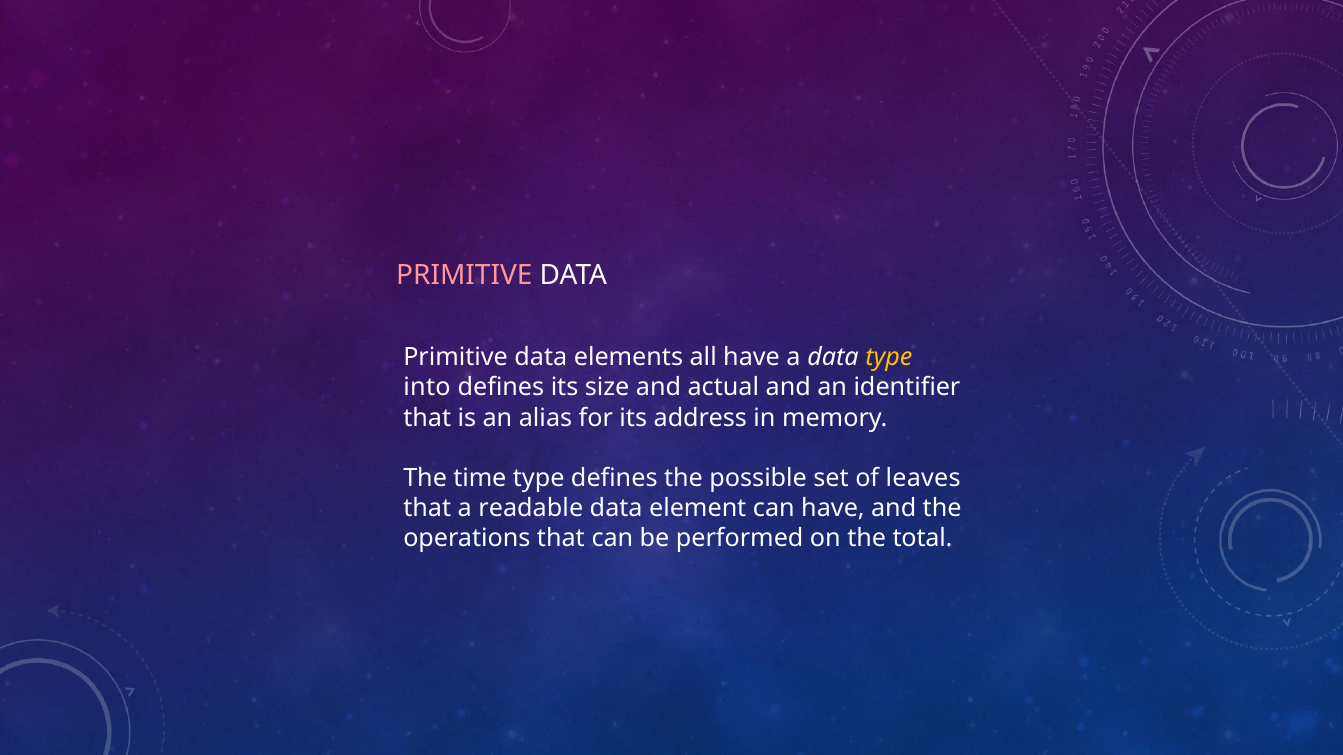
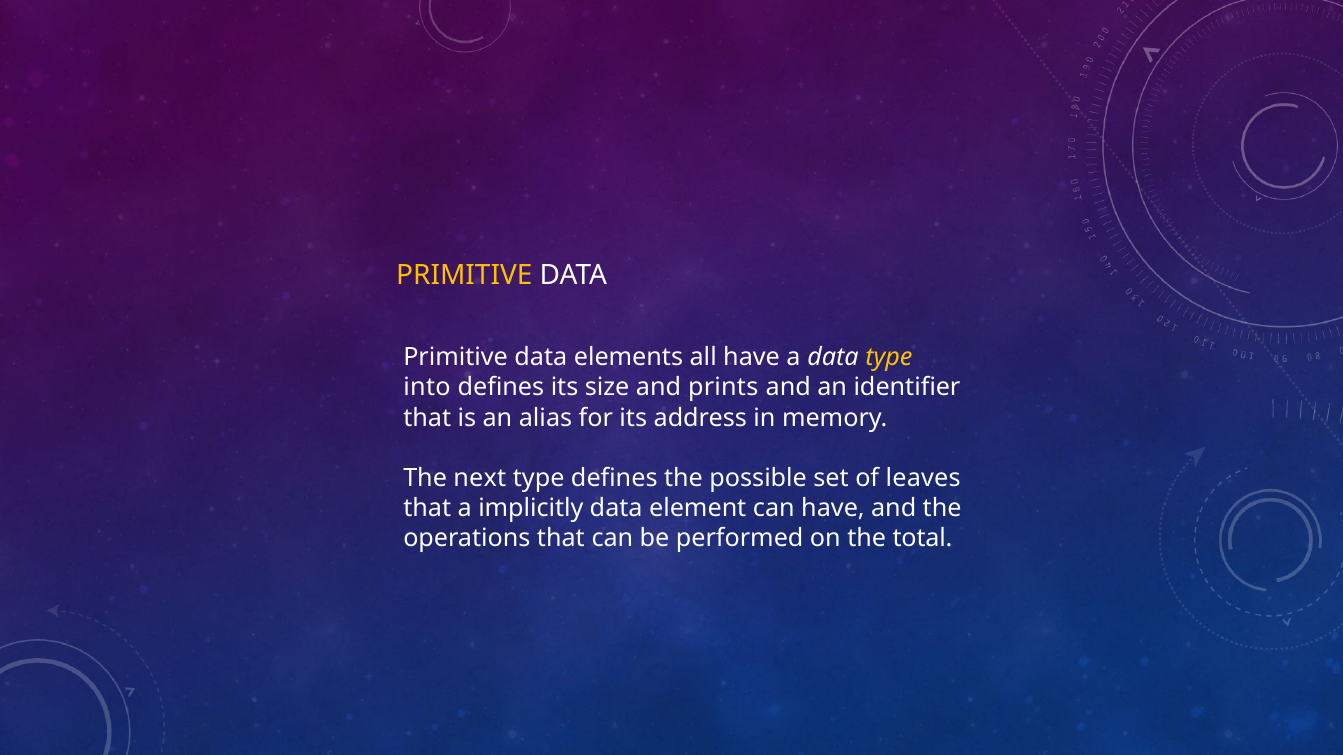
PRIMITIVE at (464, 275) colour: pink -> yellow
actual: actual -> prints
time: time -> next
readable: readable -> implicitly
